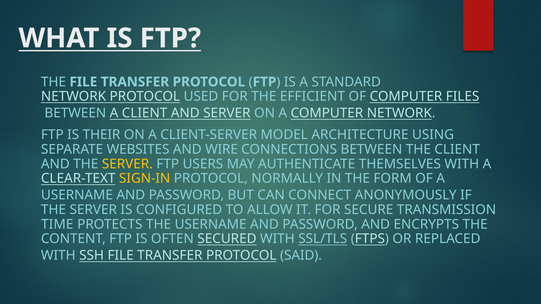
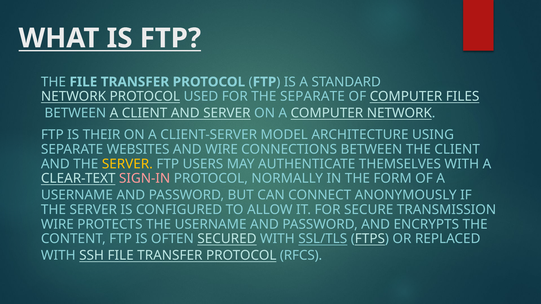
THE EFFICIENT: EFFICIENT -> SEPARATE
SIGN-IN colour: yellow -> pink
TIME at (57, 225): TIME -> WIRE
SAID: SAID -> RFCS
